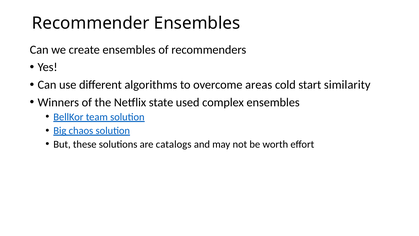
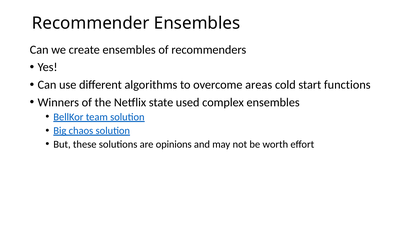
similarity: similarity -> functions
catalogs: catalogs -> opinions
